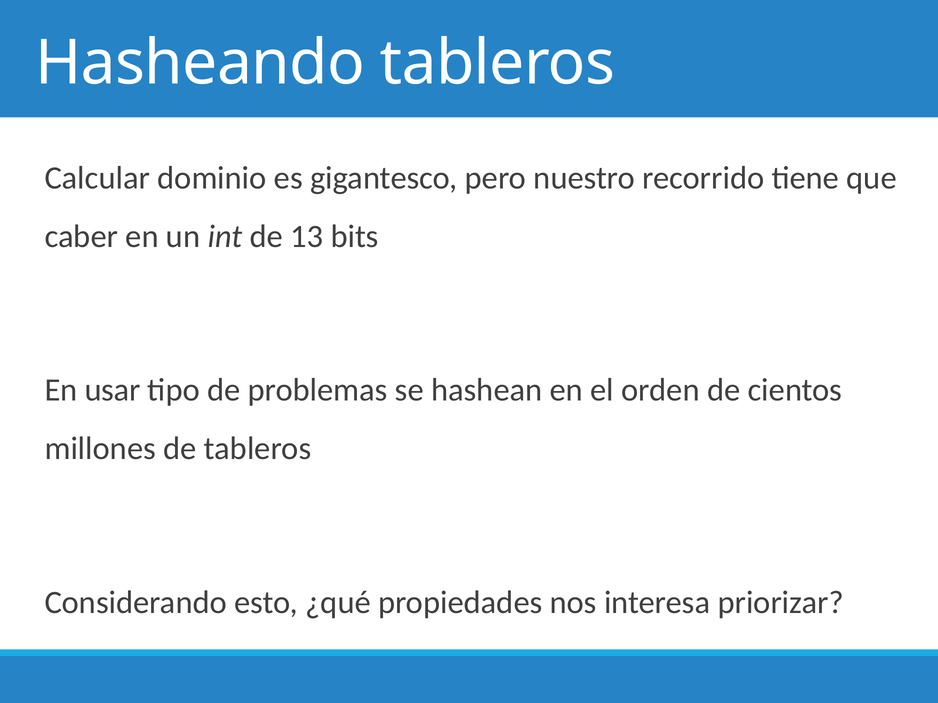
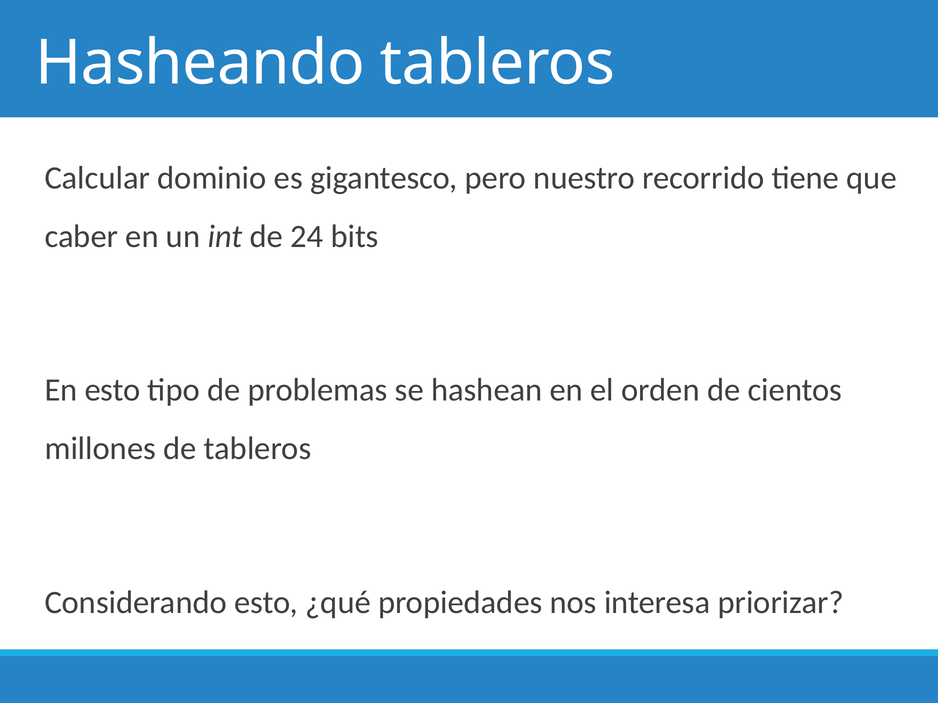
13: 13 -> 24
En usar: usar -> esto
